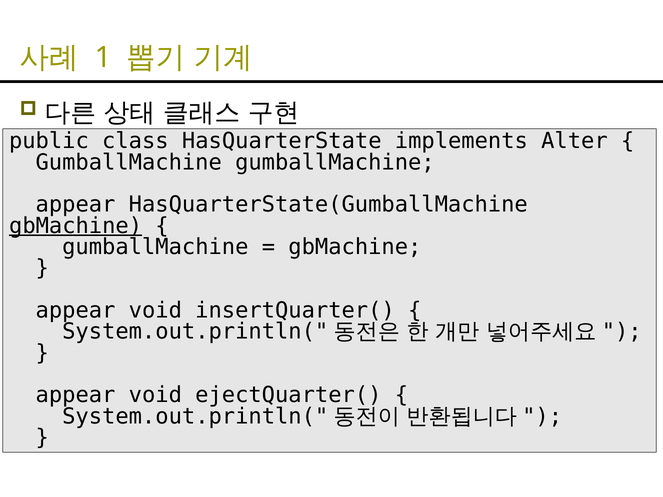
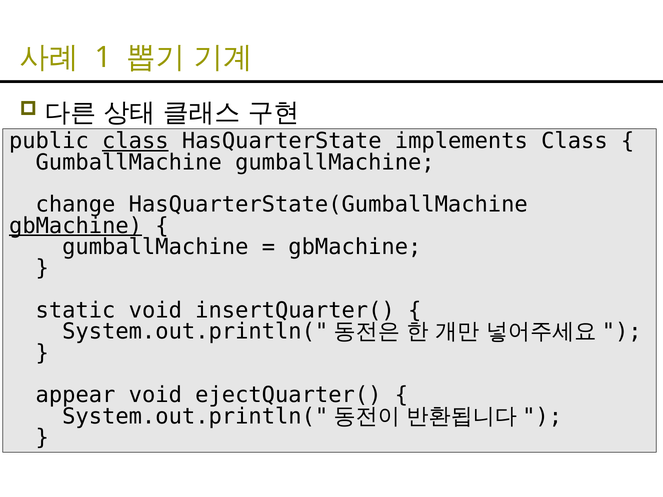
class at (135, 141) underline: none -> present
implements Alter: Alter -> Class
appear at (76, 205): appear -> change
appear at (76, 311): appear -> static
